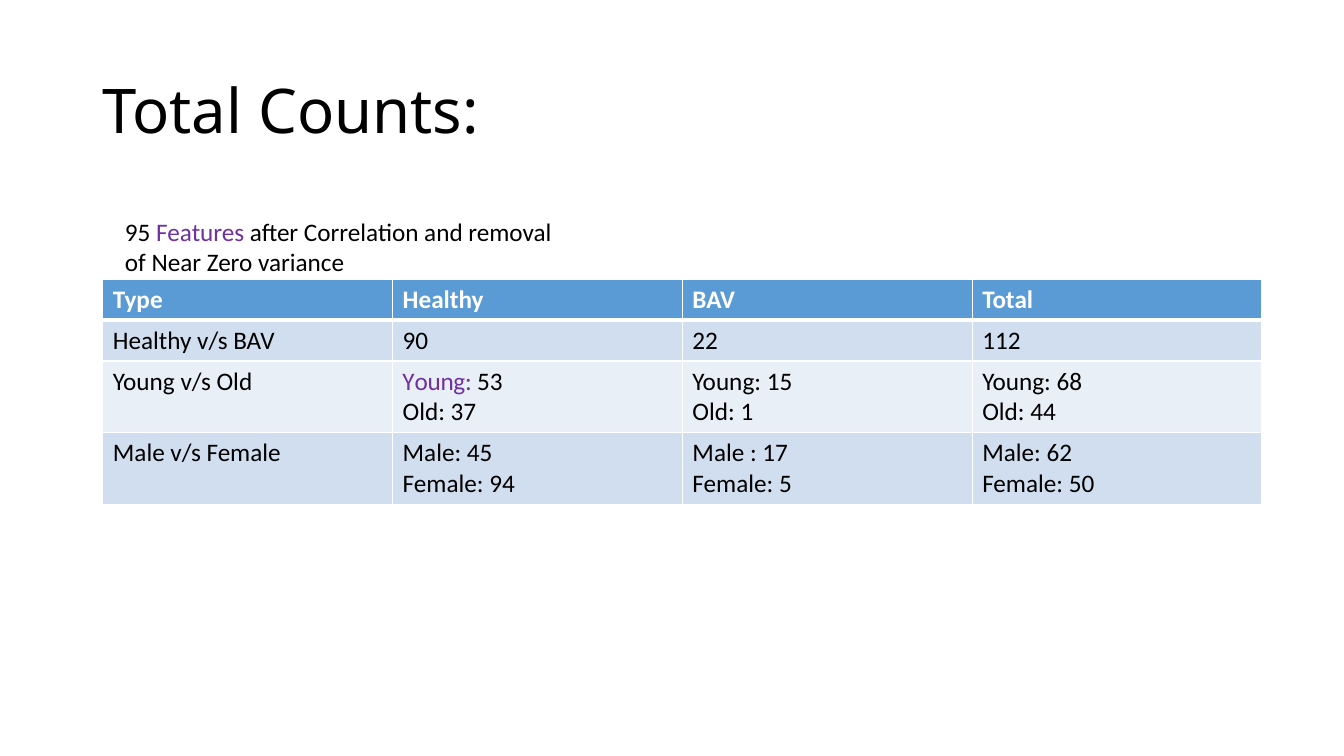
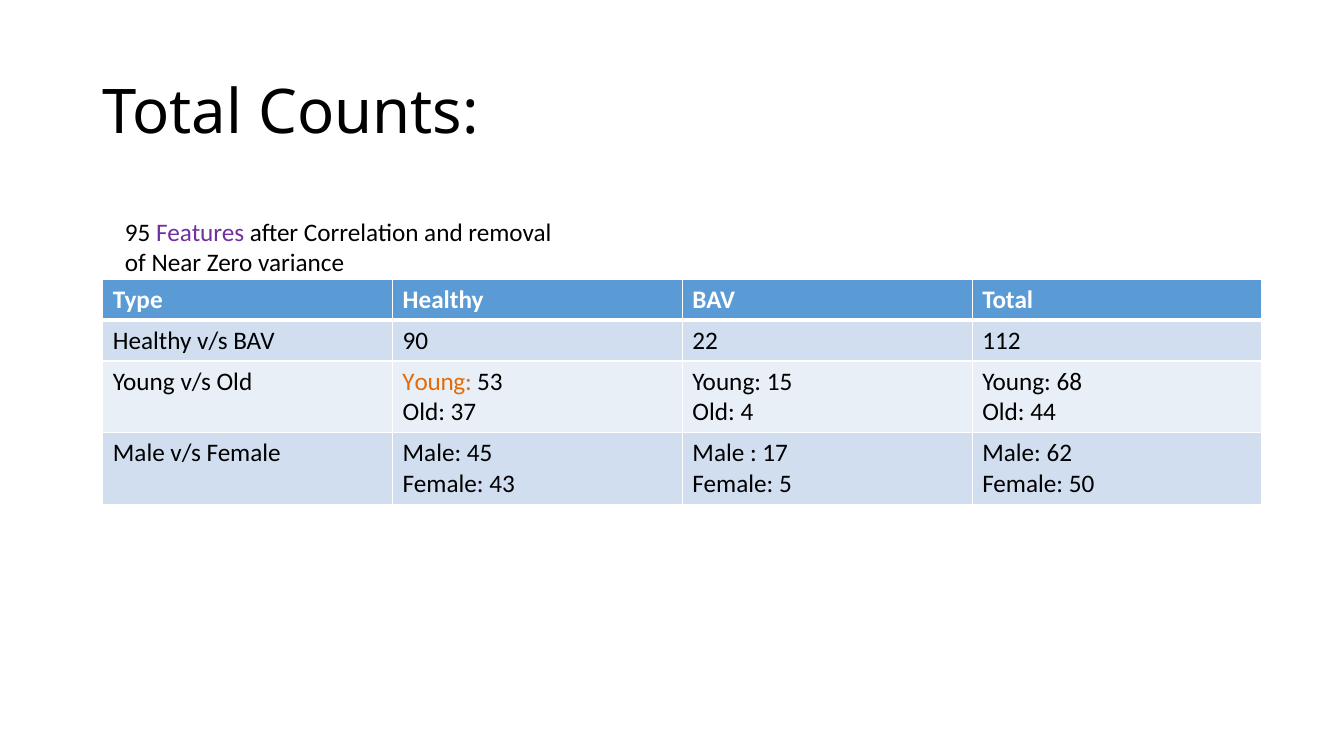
Young at (437, 382) colour: purple -> orange
1: 1 -> 4
94: 94 -> 43
